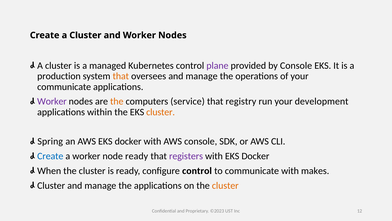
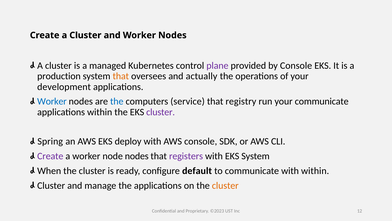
oversees and manage: manage -> actually
communicate at (64, 87): communicate -> development
Worker at (52, 101) colour: purple -> blue
the at (117, 101) colour: orange -> blue
your development: development -> communicate
cluster at (161, 112) colour: orange -> purple
AWS EKS docker: docker -> deploy
Create at (50, 156) colour: blue -> purple
node ready: ready -> nodes
with EKS Docker: Docker -> System
configure control: control -> default
with makes: makes -> within
